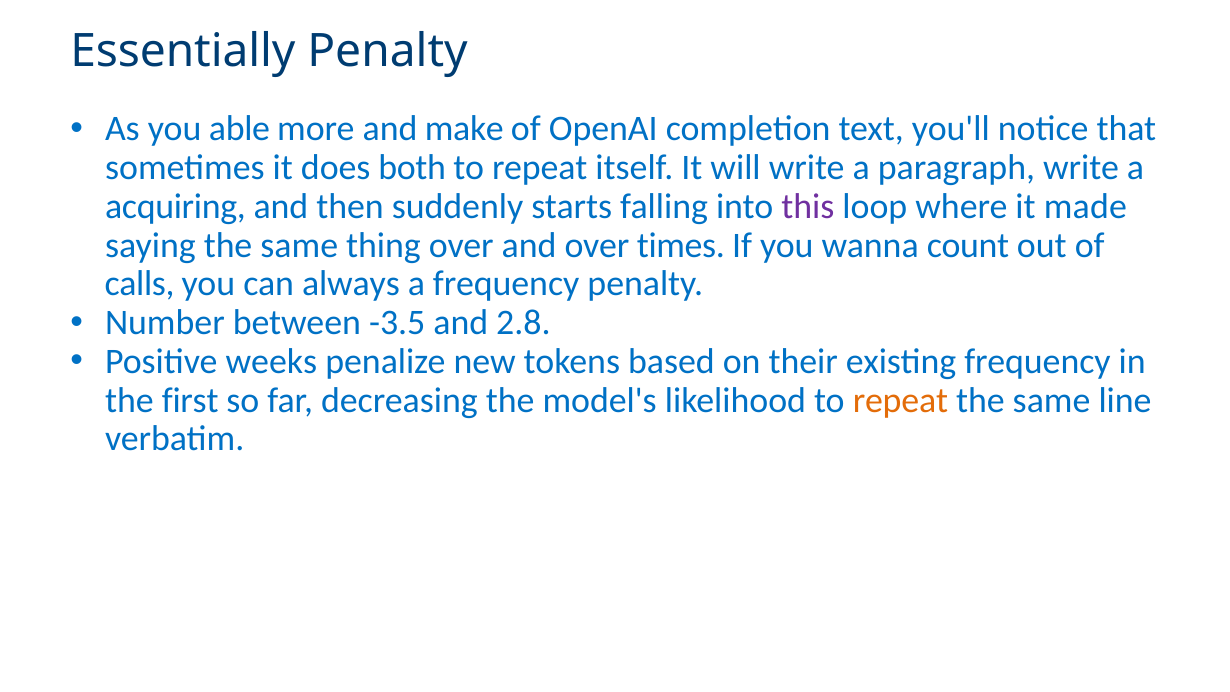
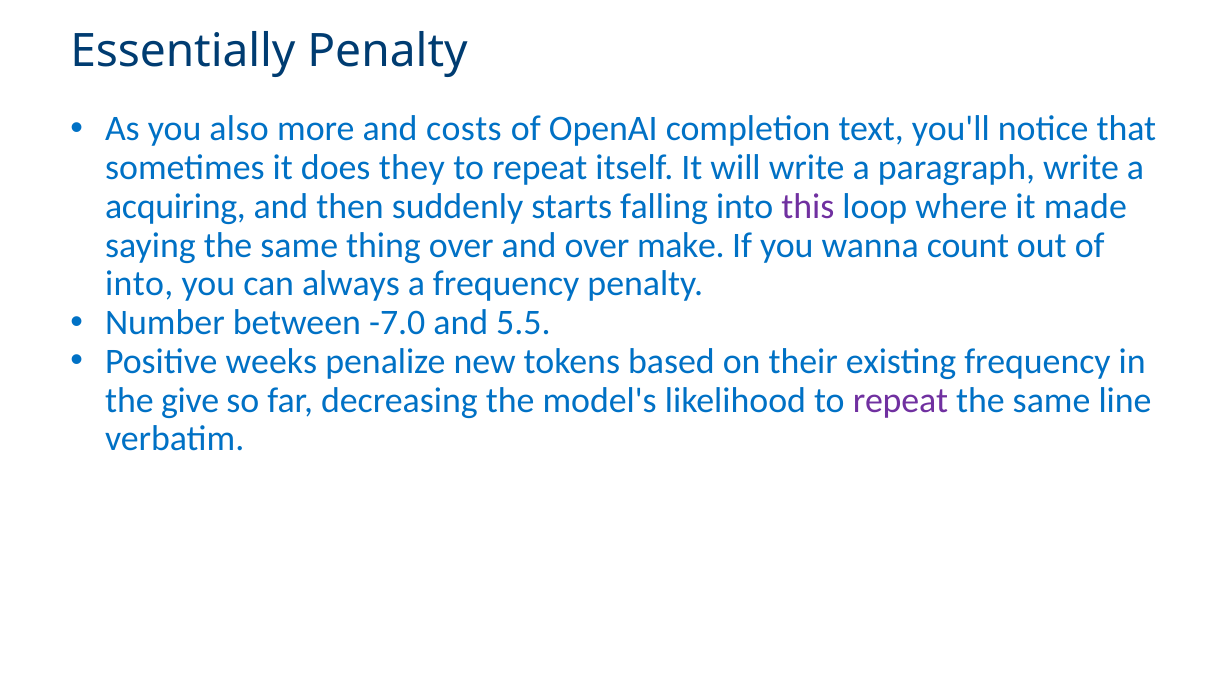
able: able -> also
make: make -> costs
both: both -> they
times: times -> make
calls at (139, 284): calls -> into
-3.5: -3.5 -> -7.0
2.8: 2.8 -> 5.5
first: first -> give
repeat at (900, 400) colour: orange -> purple
